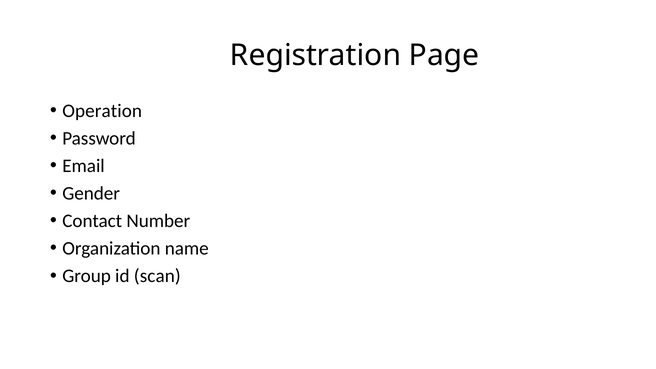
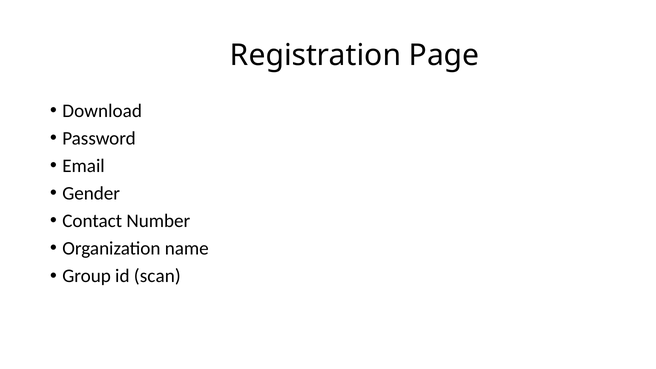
Operation: Operation -> Download
